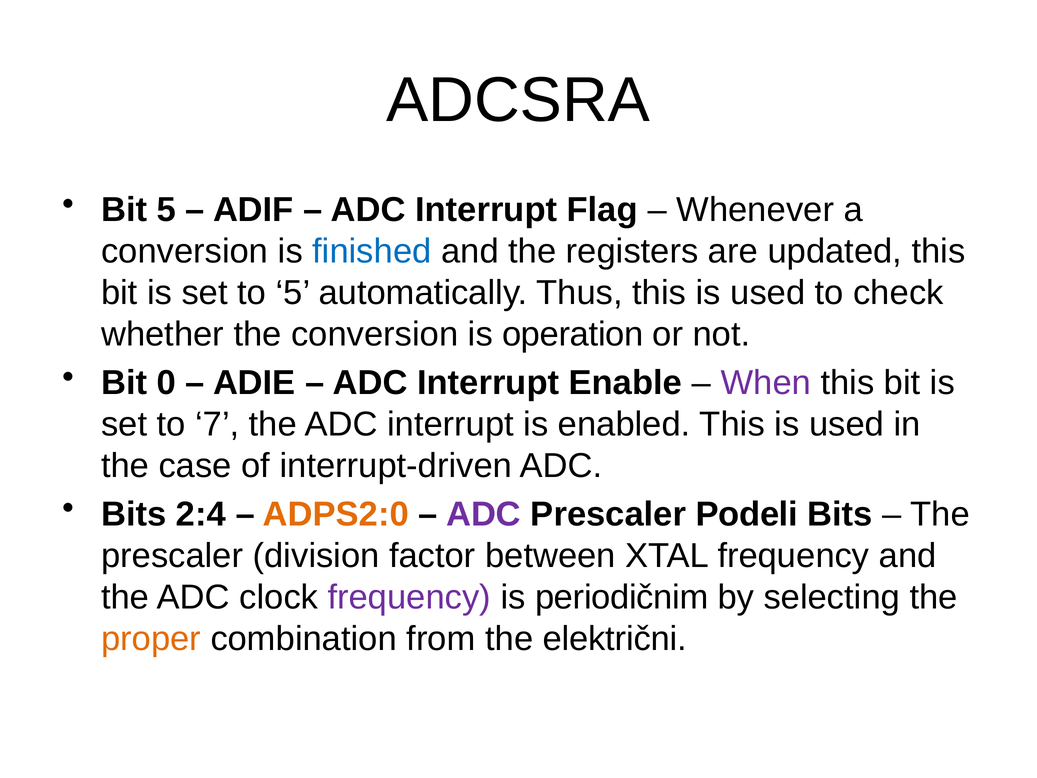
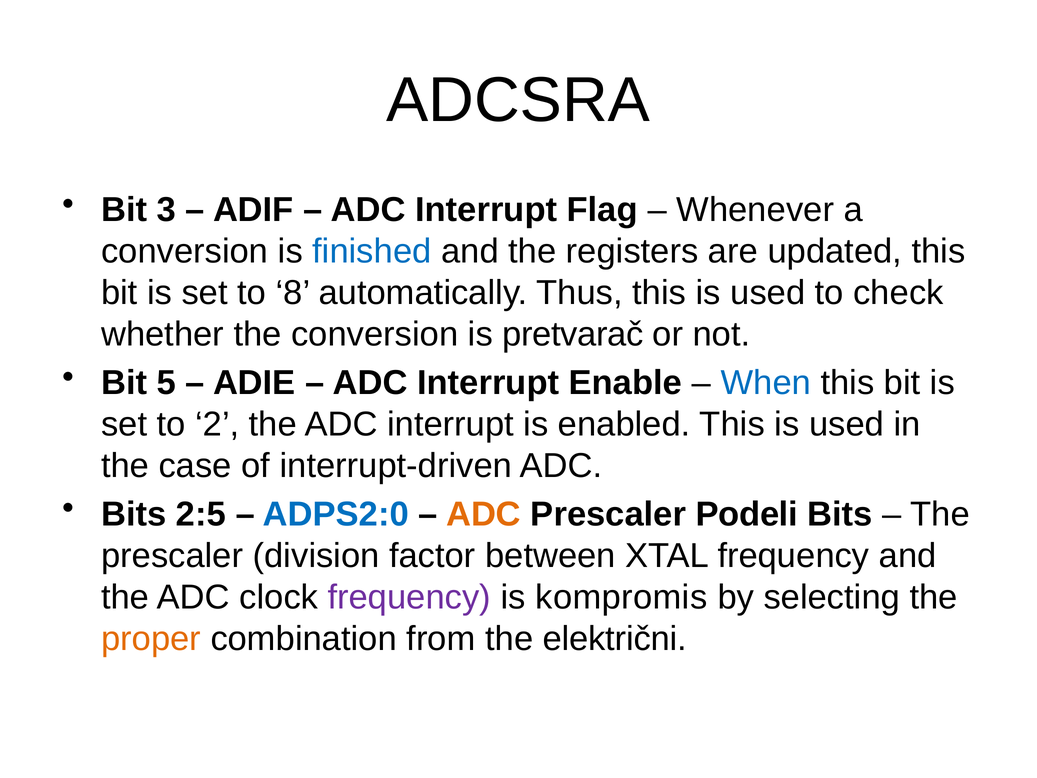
Bit 5: 5 -> 3
to 5: 5 -> 8
operation: operation -> pretvarač
0: 0 -> 5
When colour: purple -> blue
7: 7 -> 2
2:4: 2:4 -> 2:5
ADPS2:0 colour: orange -> blue
ADC at (484, 514) colour: purple -> orange
periodičnim: periodičnim -> kompromis
